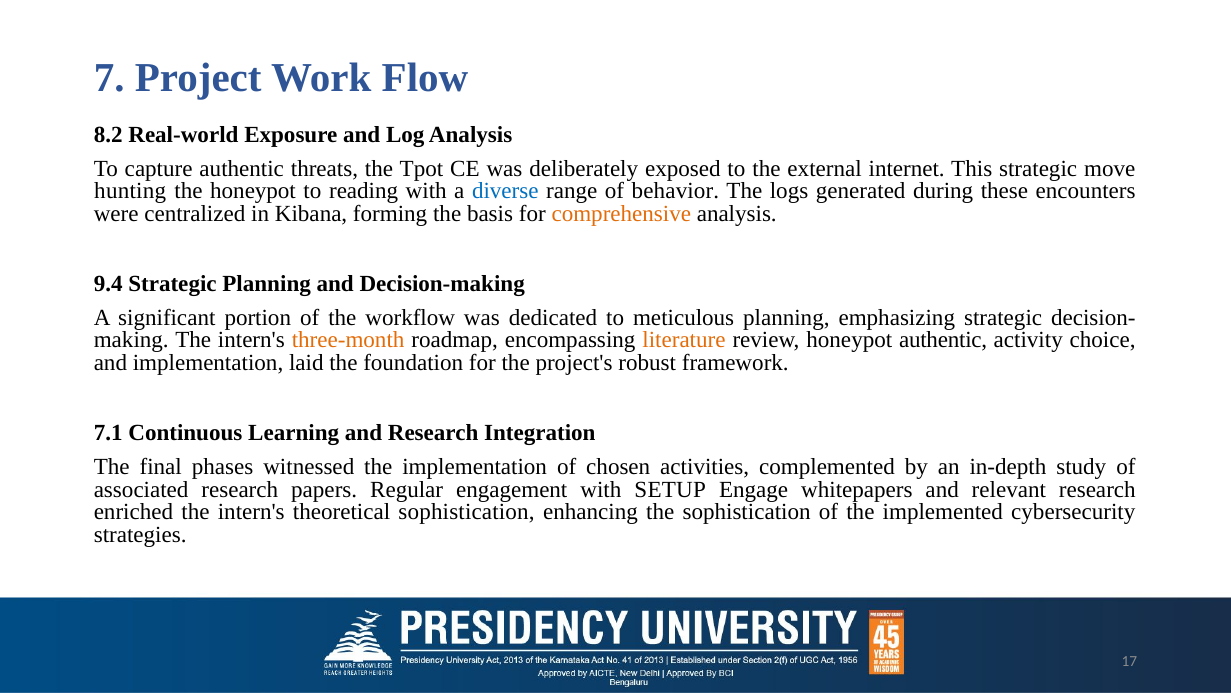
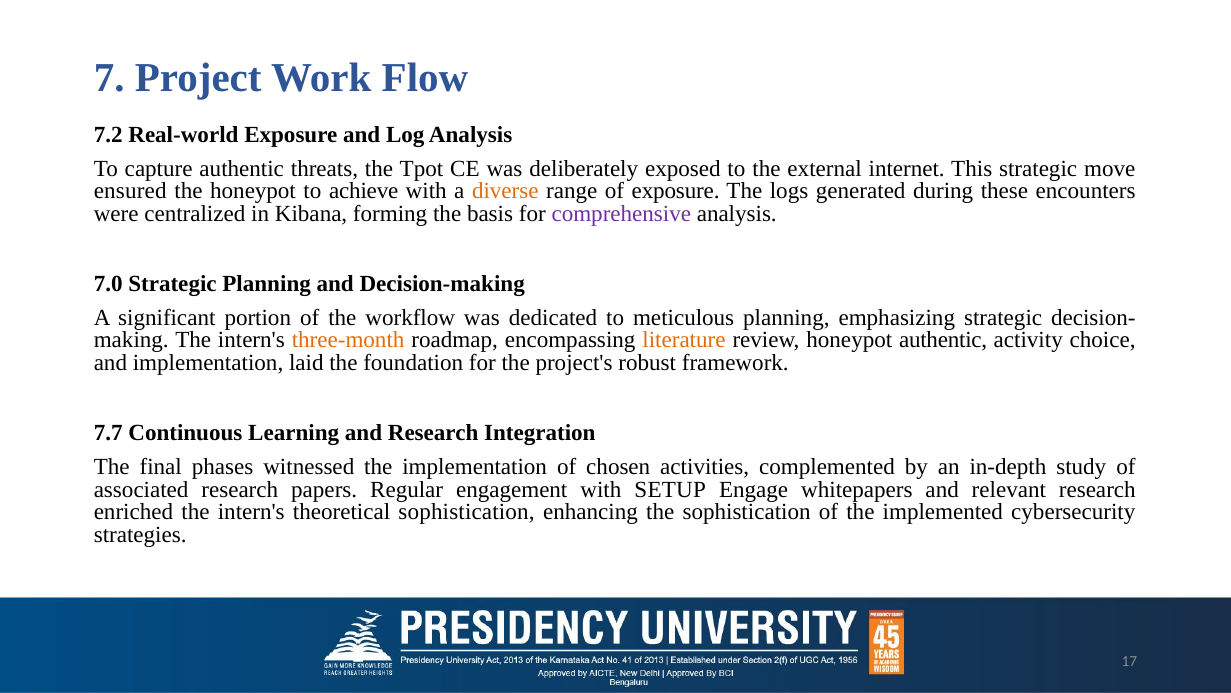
8.2: 8.2 -> 7.2
hunting: hunting -> ensured
reading: reading -> achieve
diverse colour: blue -> orange
of behavior: behavior -> exposure
comprehensive colour: orange -> purple
9.4: 9.4 -> 7.0
7.1: 7.1 -> 7.7
